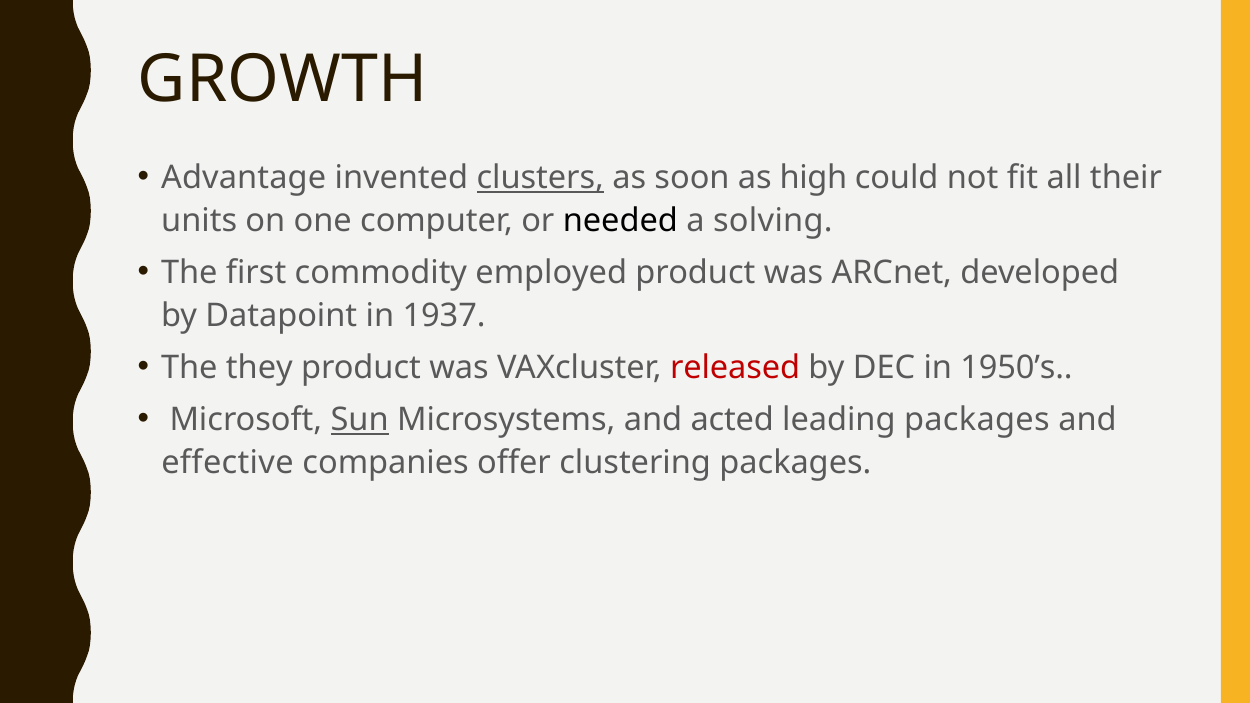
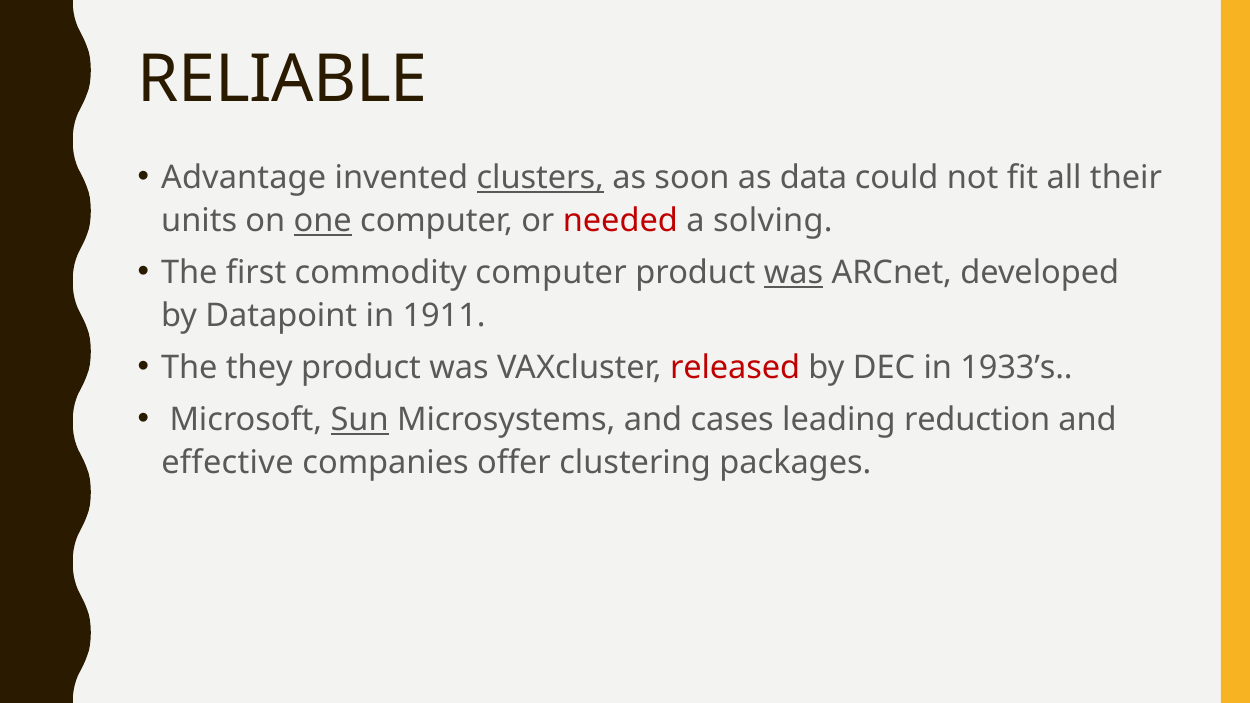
GROWTH: GROWTH -> RELIABLE
high: high -> data
one underline: none -> present
needed colour: black -> red
commodity employed: employed -> computer
was at (793, 273) underline: none -> present
1937: 1937 -> 1911
1950’s: 1950’s -> 1933’s
acted: acted -> cases
leading packages: packages -> reduction
